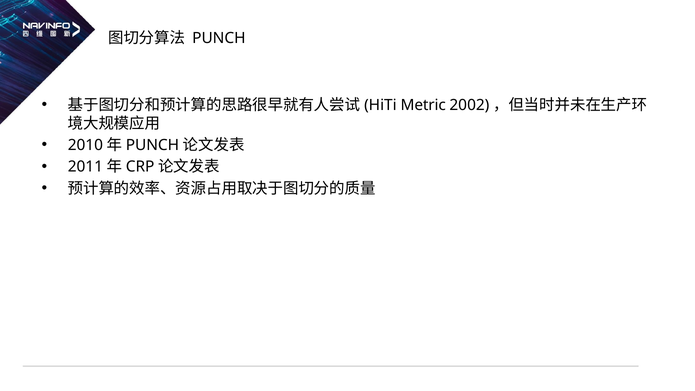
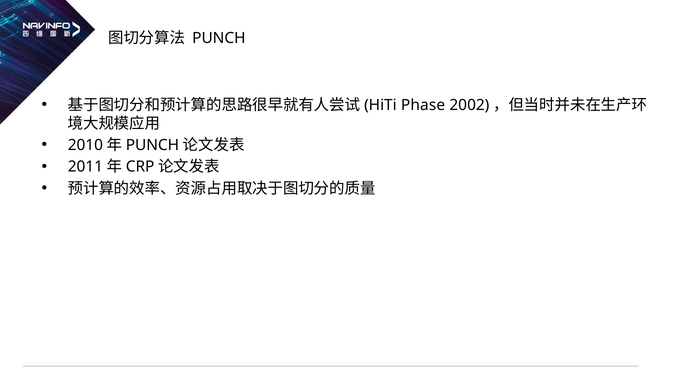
Metric: Metric -> Phase
